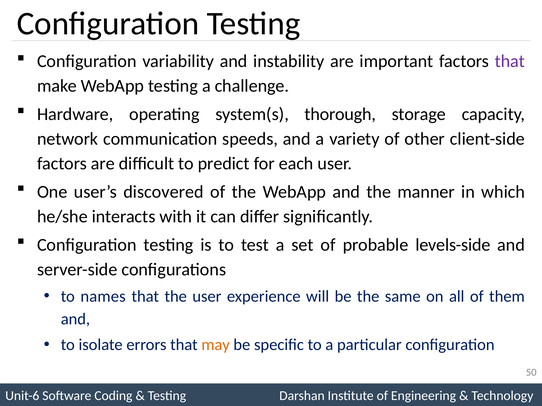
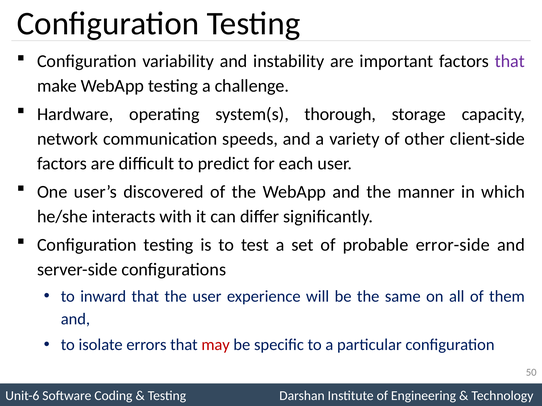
levels-side: levels-side -> error-side
names: names -> inward
may colour: orange -> red
